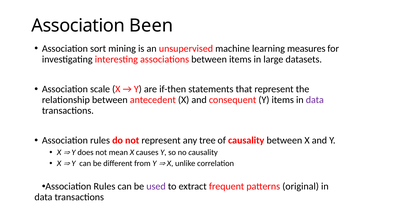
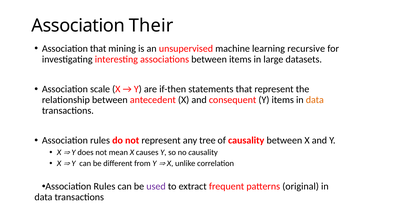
Been: Been -> Their
Association sort: sort -> that
measures: measures -> recursive
data at (315, 100) colour: purple -> orange
